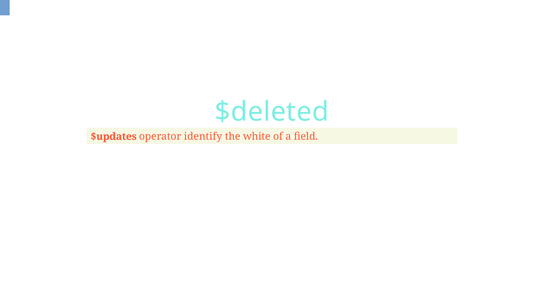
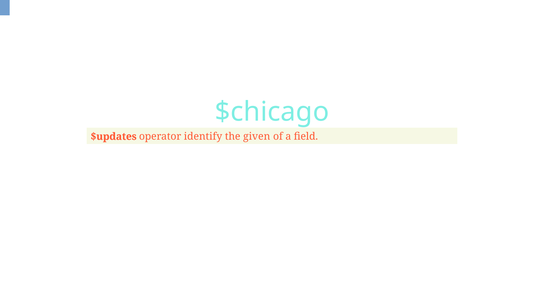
$deleted: $deleted -> $chicago
white: white -> given
